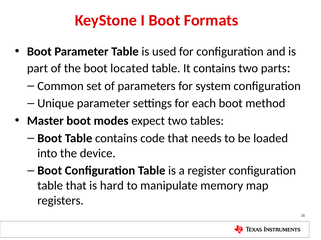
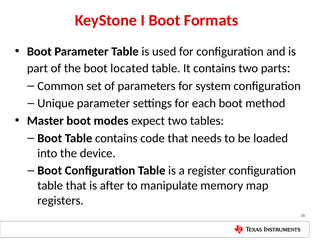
hard: hard -> after
